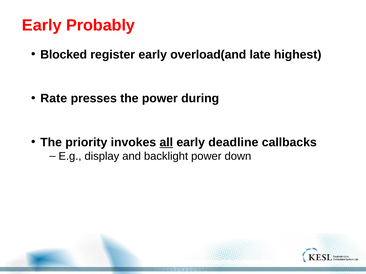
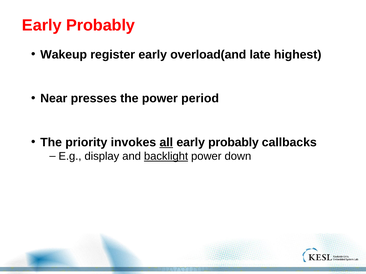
Blocked: Blocked -> Wakeup
Rate: Rate -> Near
during: during -> period
deadline at (233, 143): deadline -> probably
backlight underline: none -> present
